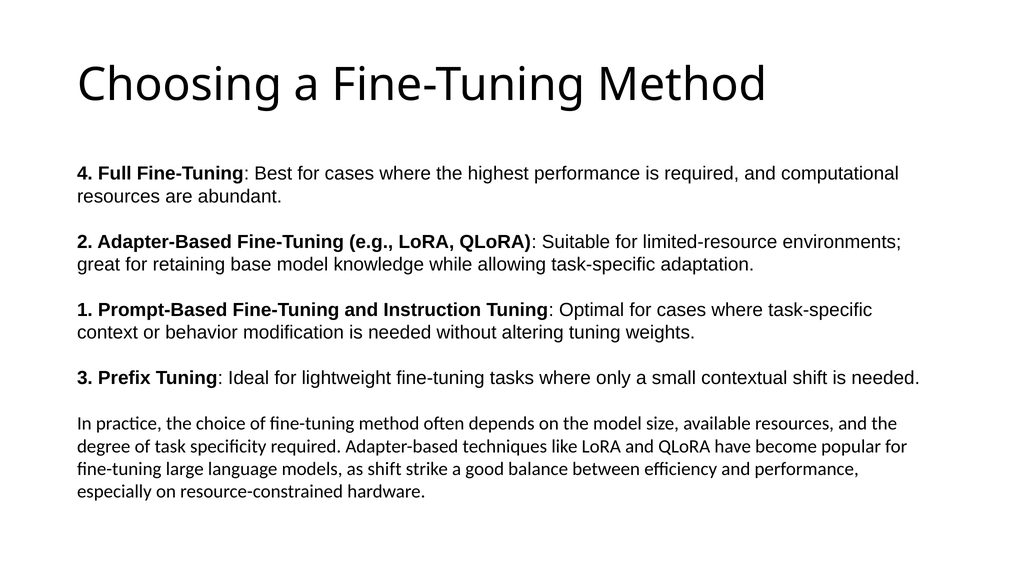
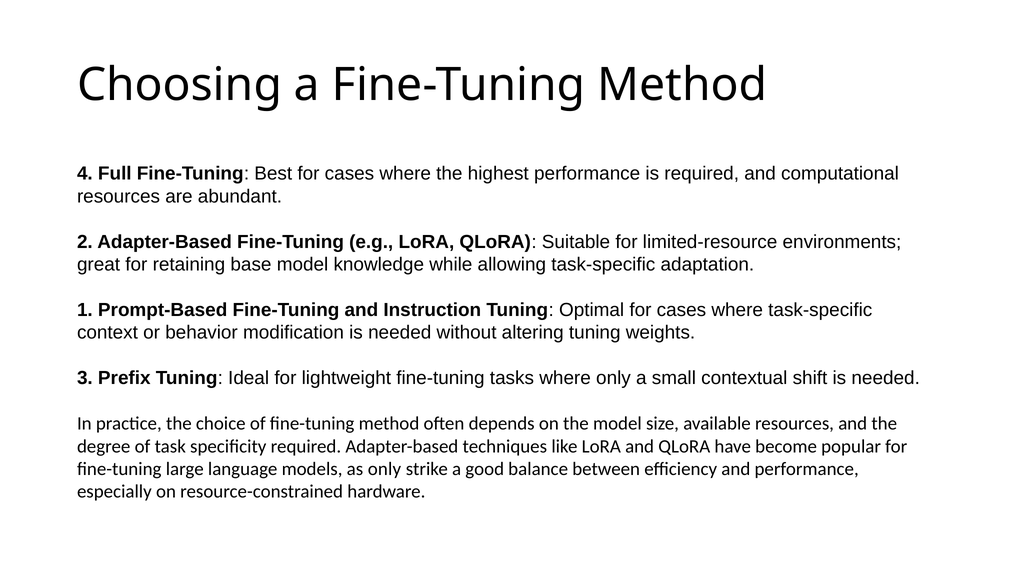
as shift: shift -> only
